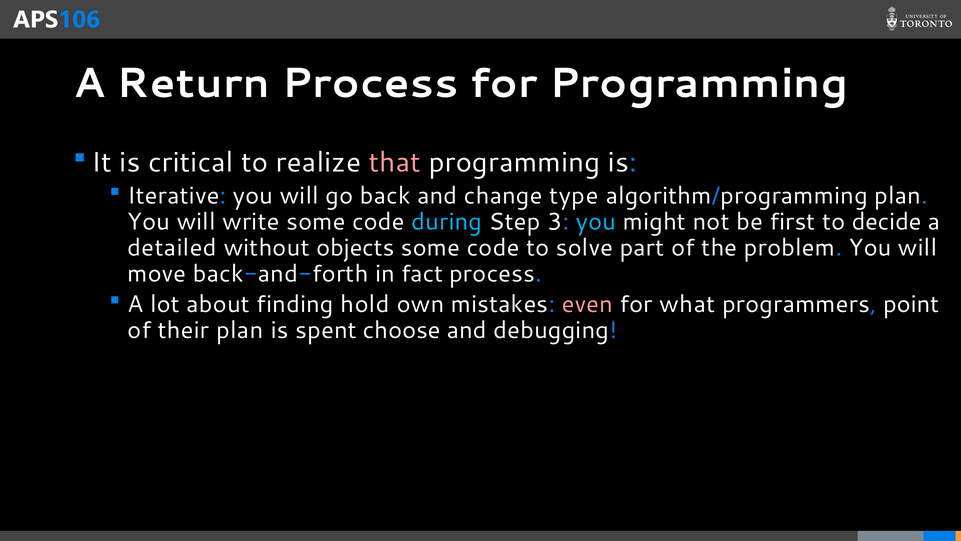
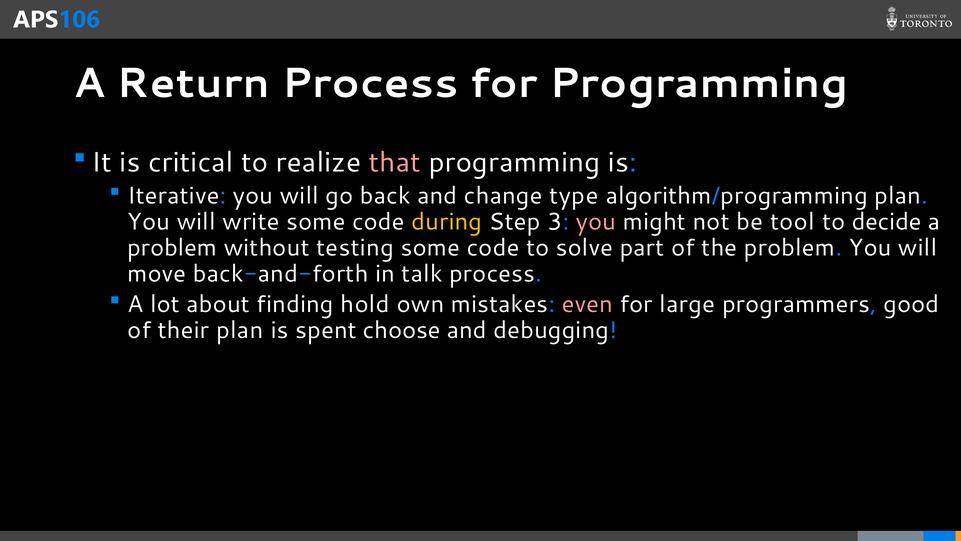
during colour: light blue -> yellow
you at (596, 221) colour: light blue -> pink
first: first -> tool
detailed at (172, 247): detailed -> problem
objects: objects -> testing
fact: fact -> talk
what: what -> large
point: point -> good
